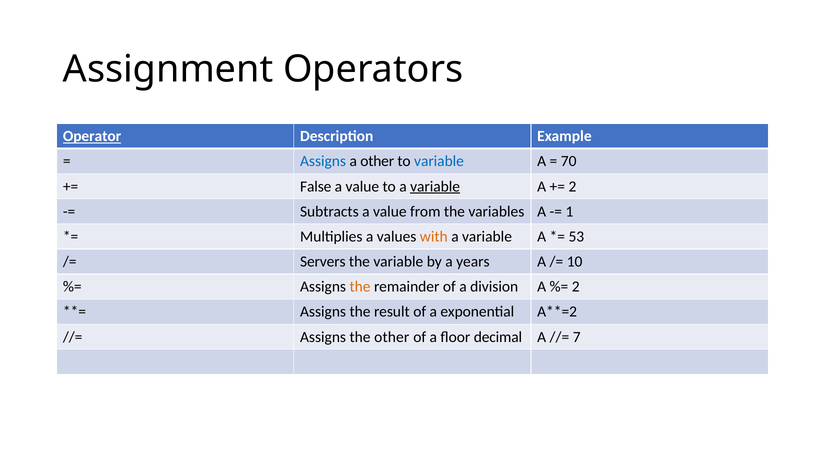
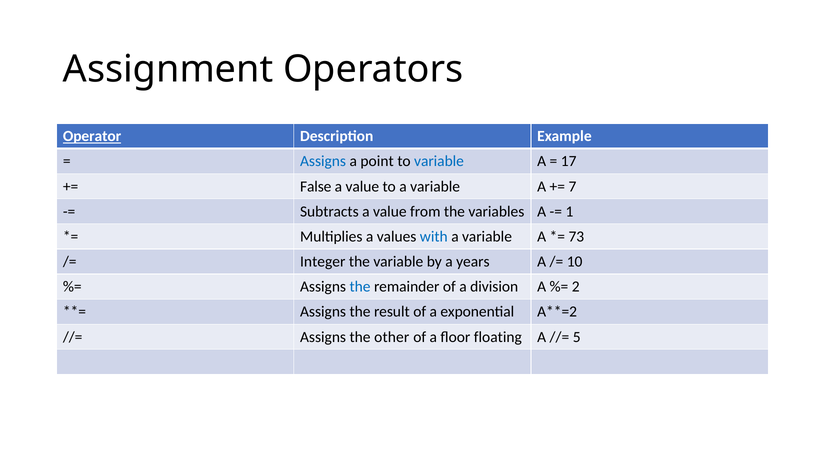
a other: other -> point
70: 70 -> 17
variable at (435, 186) underline: present -> none
2 at (572, 186): 2 -> 7
with colour: orange -> blue
53: 53 -> 73
Servers: Servers -> Integer
the at (360, 287) colour: orange -> blue
decimal: decimal -> floating
7: 7 -> 5
